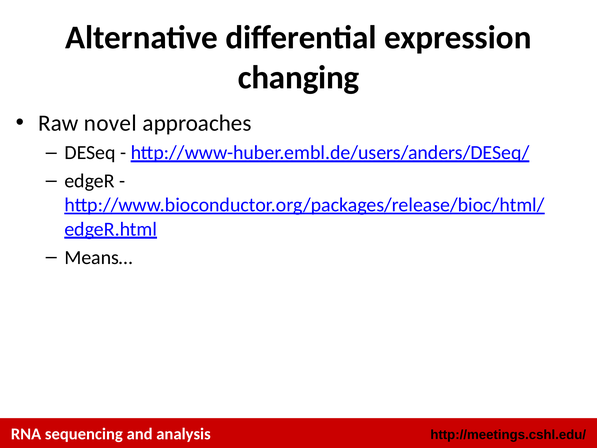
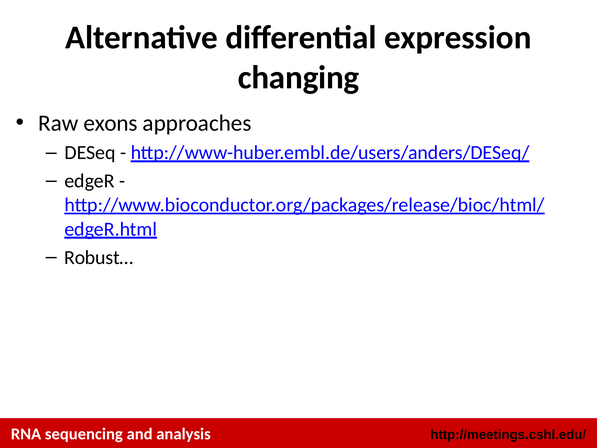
novel: novel -> exons
Means…: Means… -> Robust…
